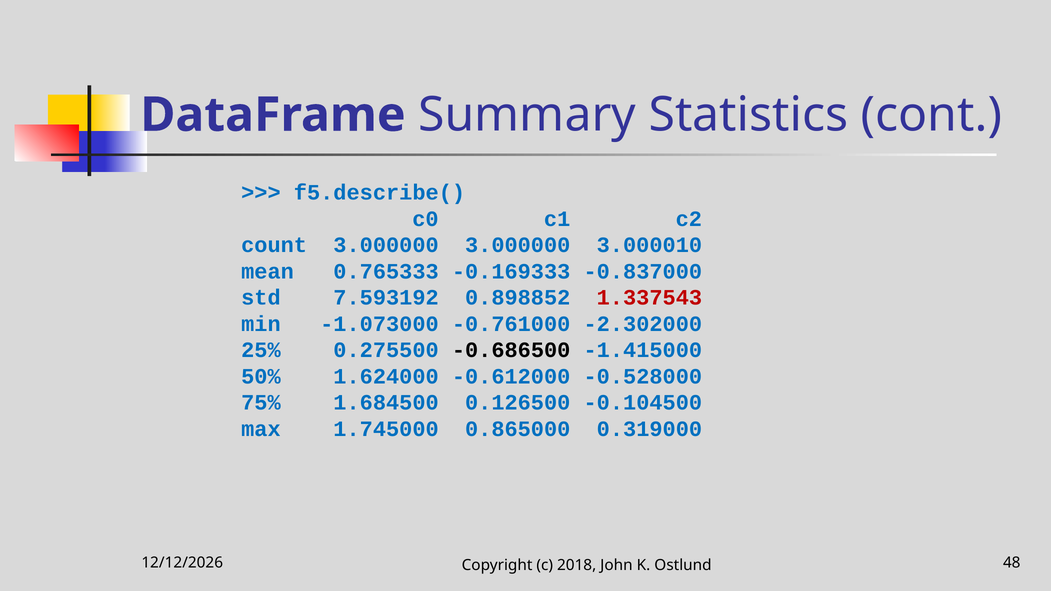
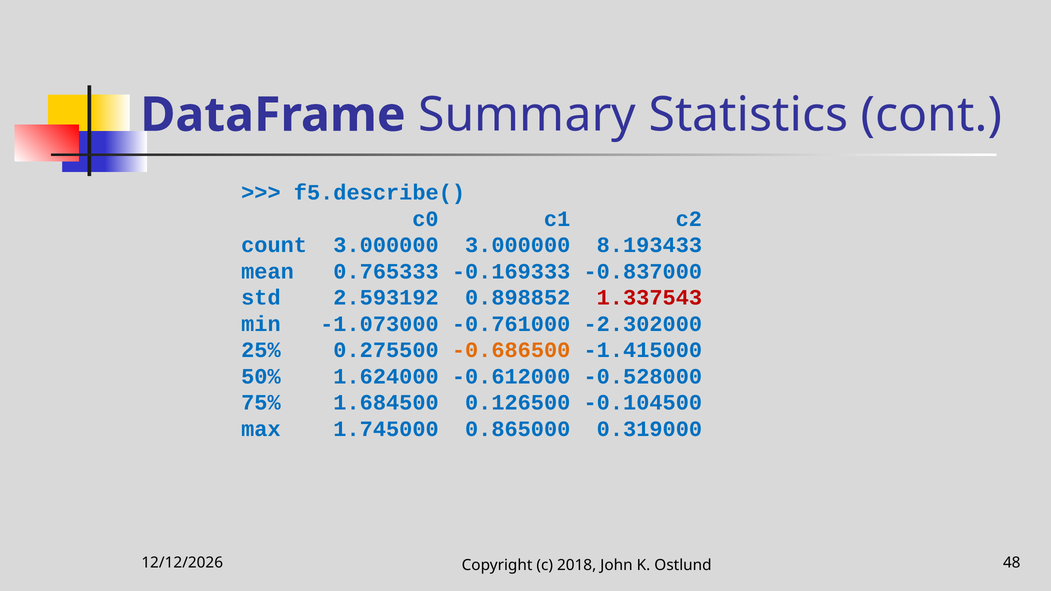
3.000010: 3.000010 -> 8.193433
7.593192: 7.593192 -> 2.593192
-0.686500 colour: black -> orange
